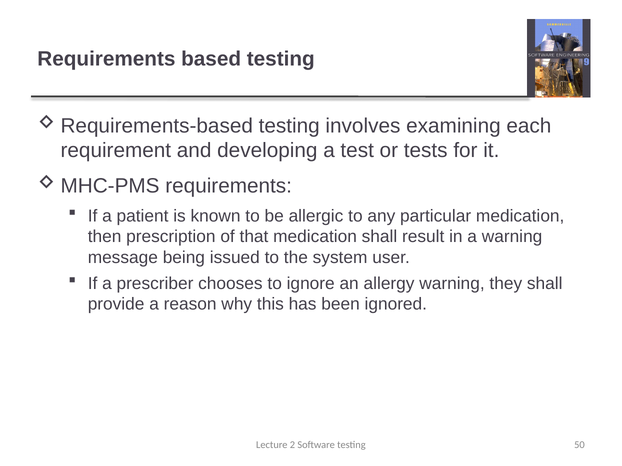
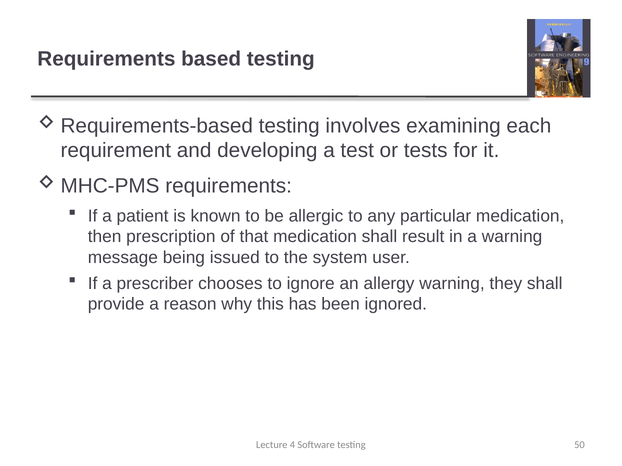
2: 2 -> 4
